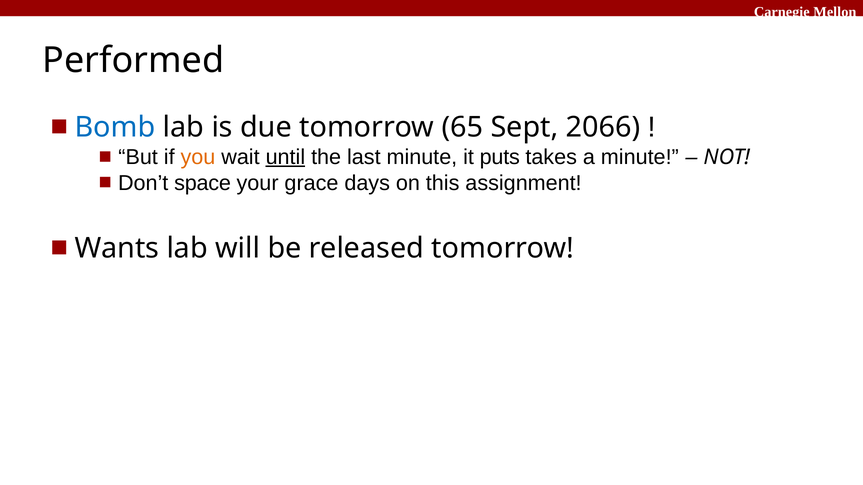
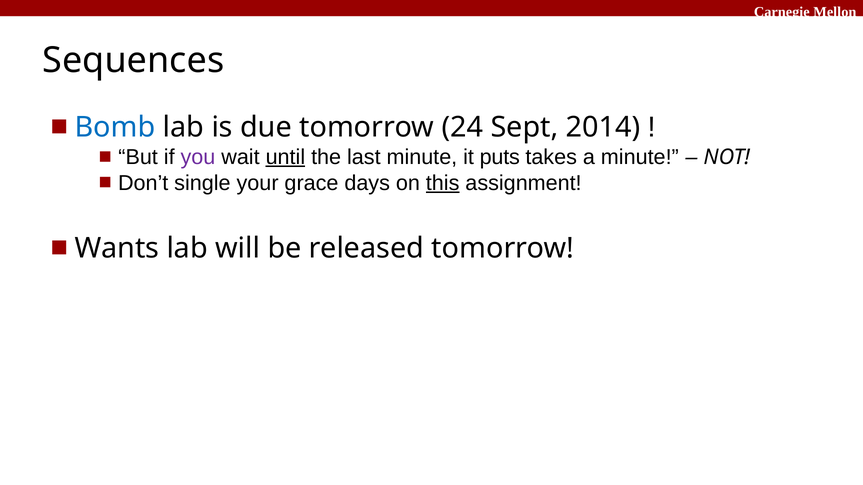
Performed: Performed -> Sequences
65: 65 -> 24
2066: 2066 -> 2014
you colour: orange -> purple
space: space -> single
this underline: none -> present
